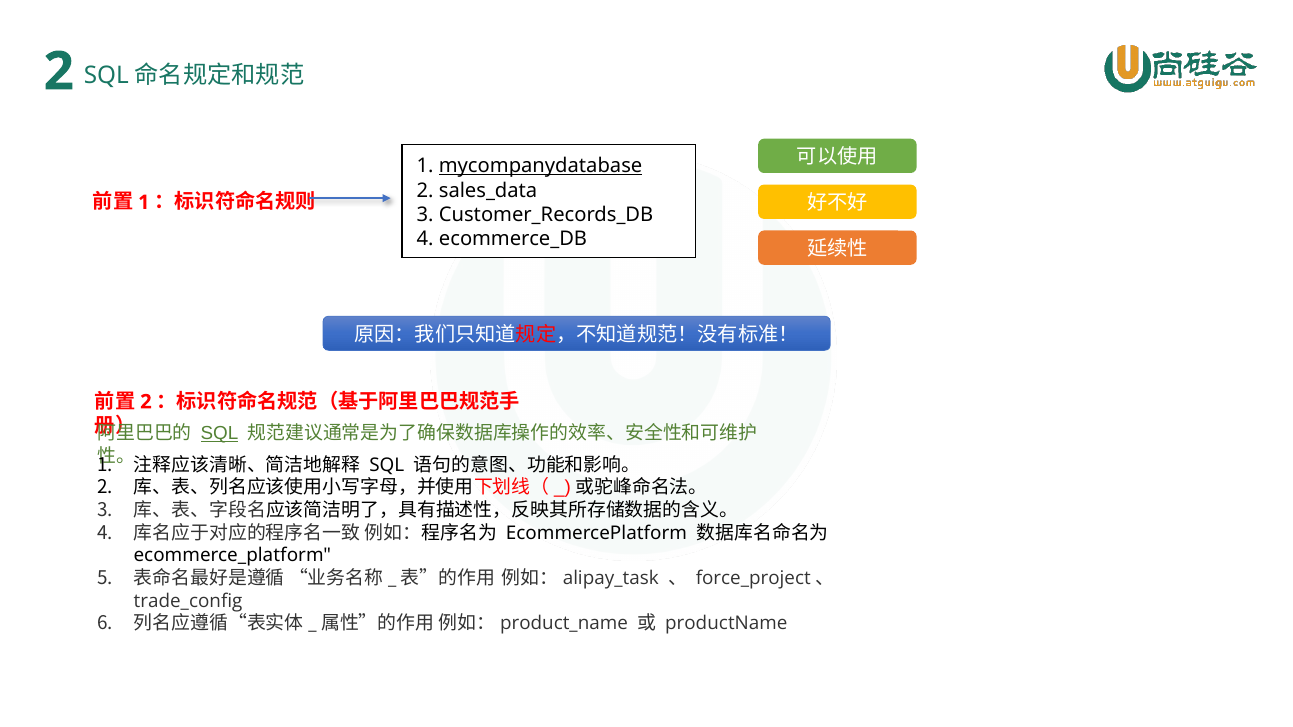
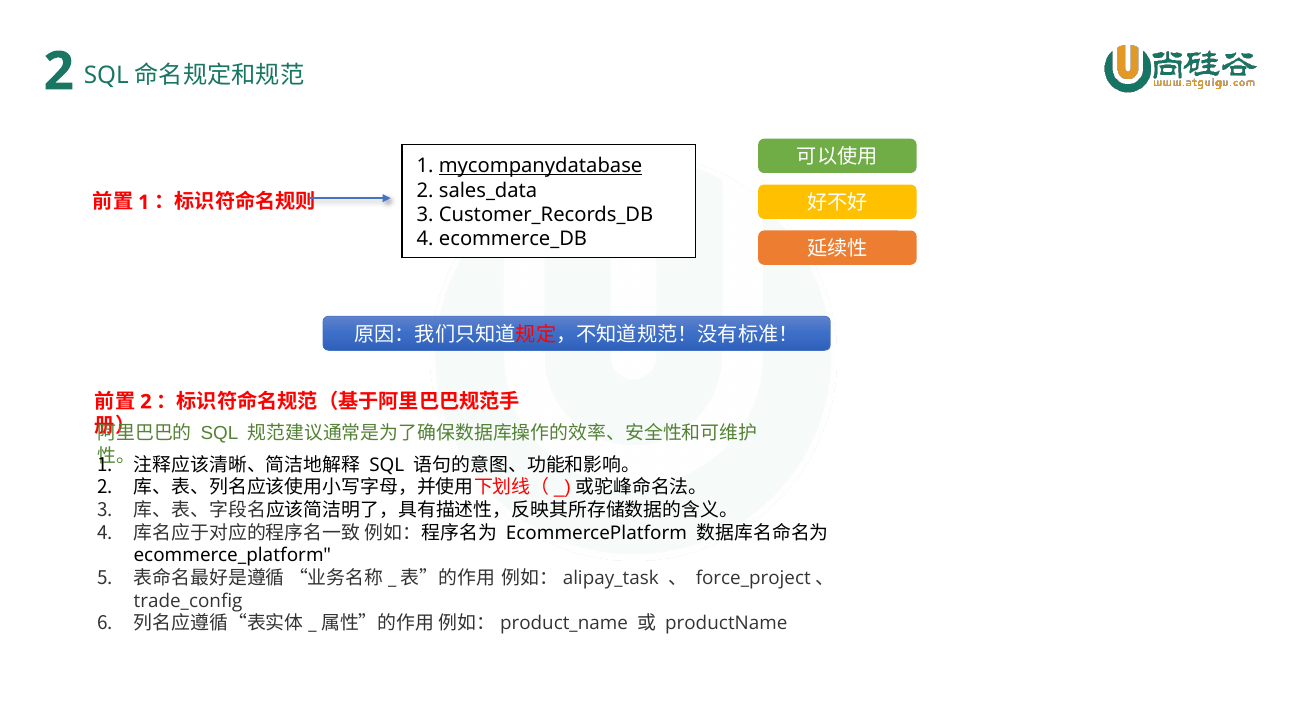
SQL at (219, 434) underline: present -> none
